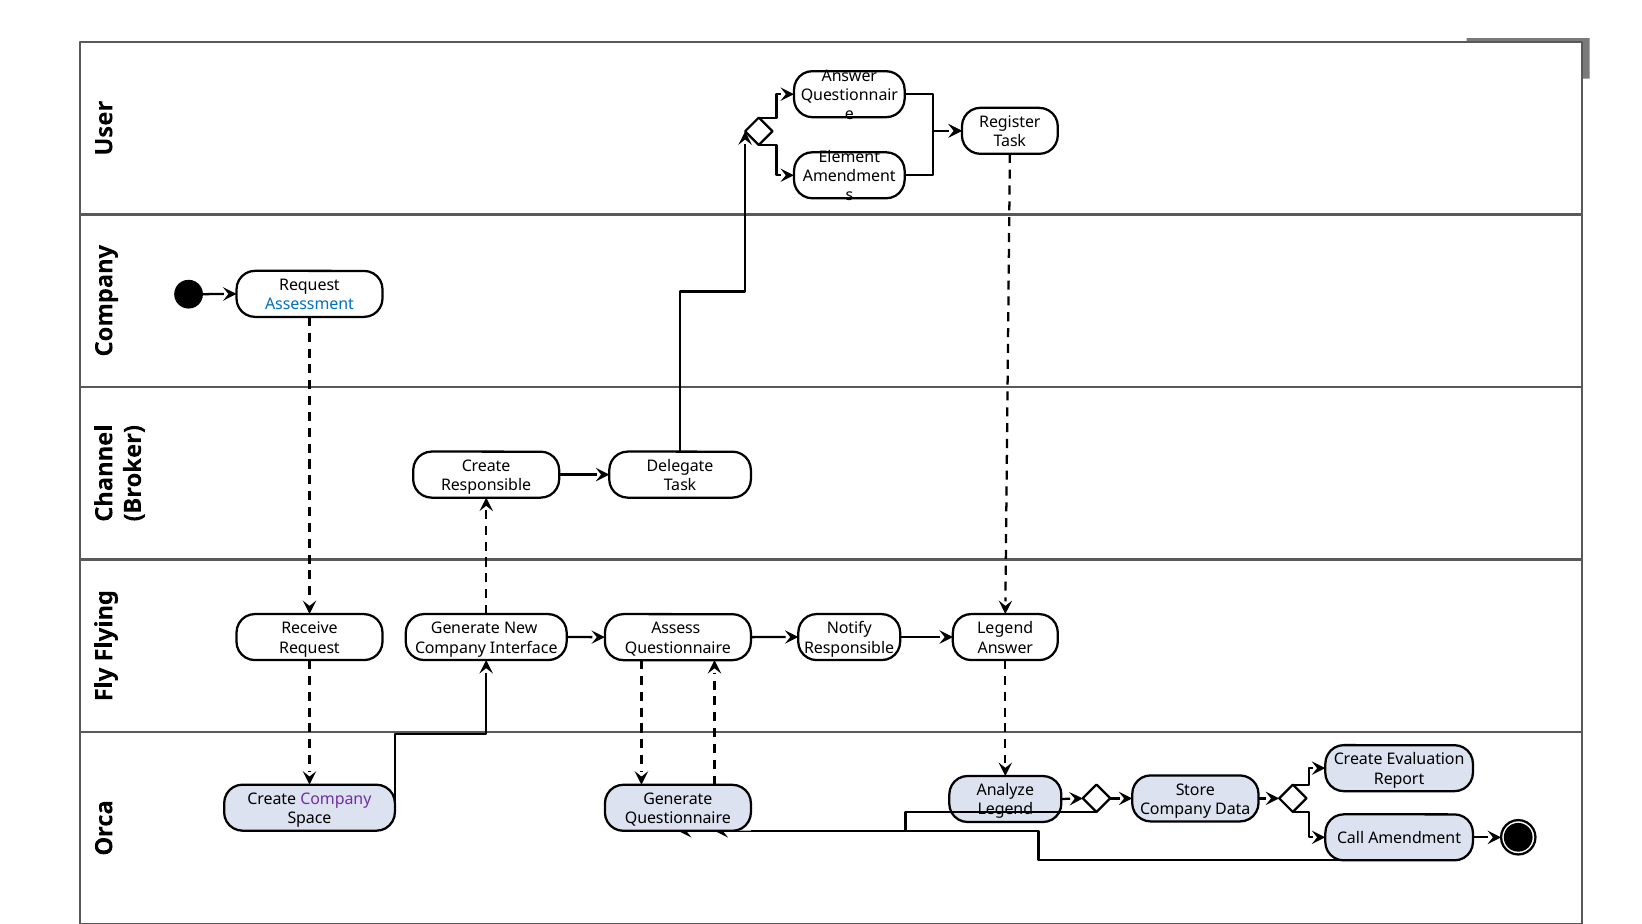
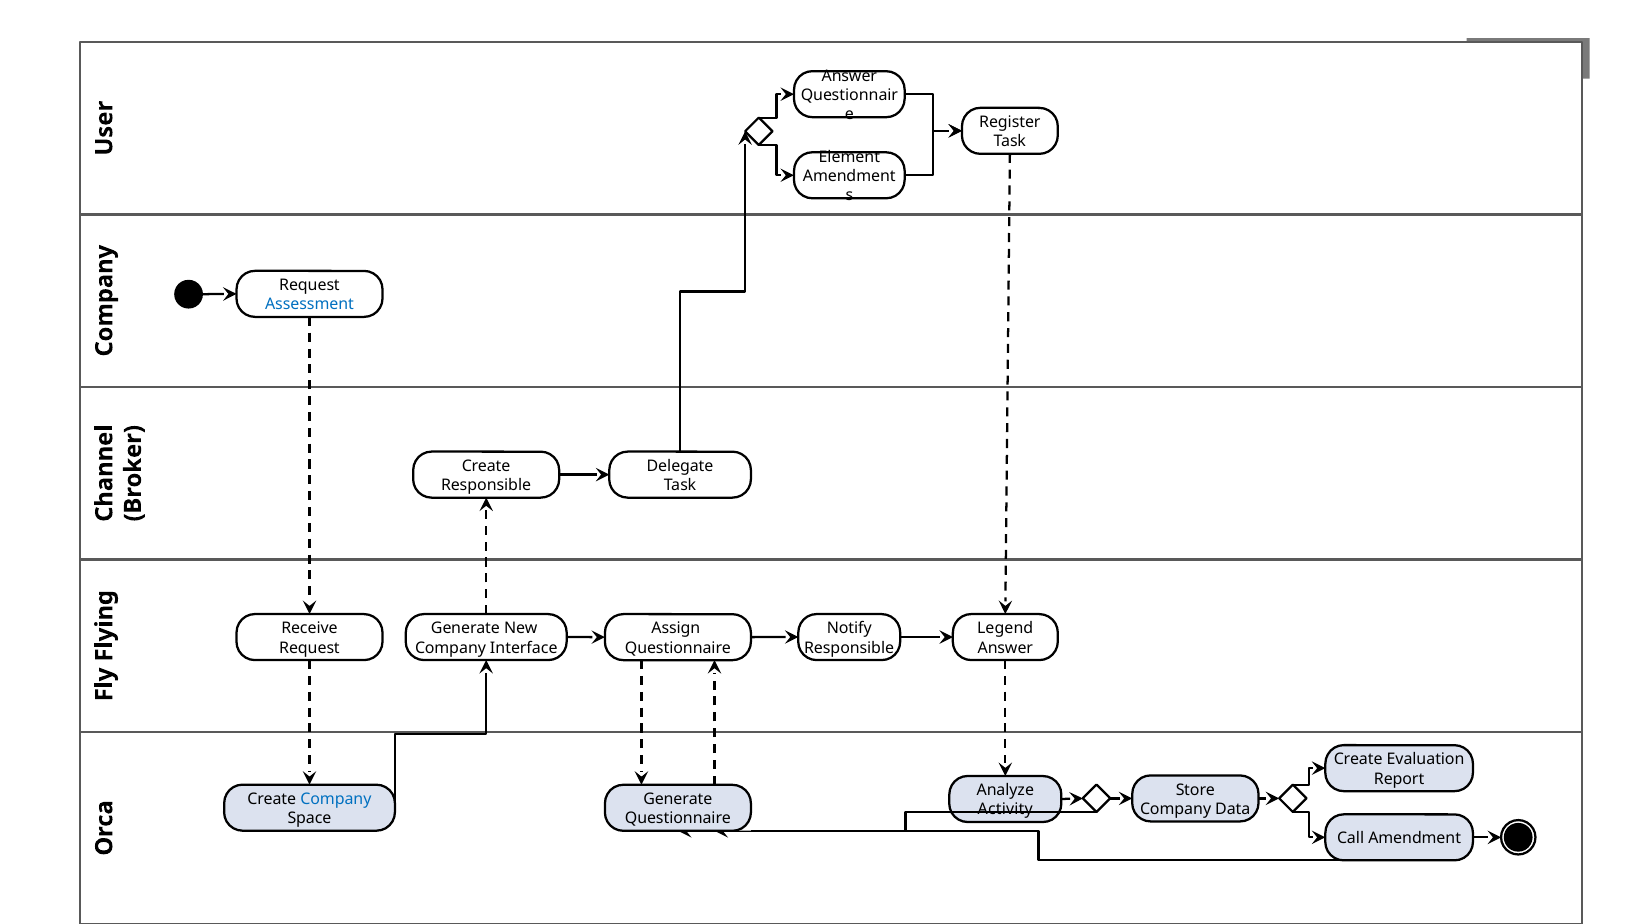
Assess: Assess -> Assign
Company at (336, 799) colour: purple -> blue
Legend at (1005, 809): Legend -> Activity
